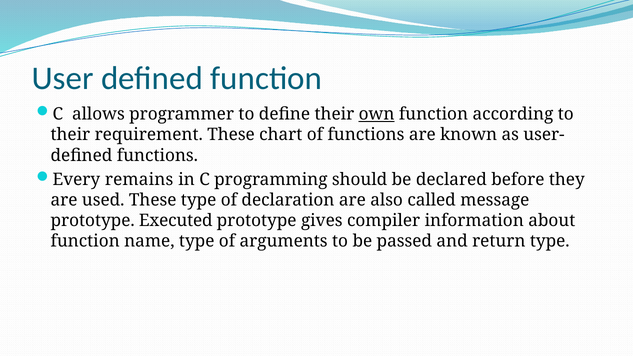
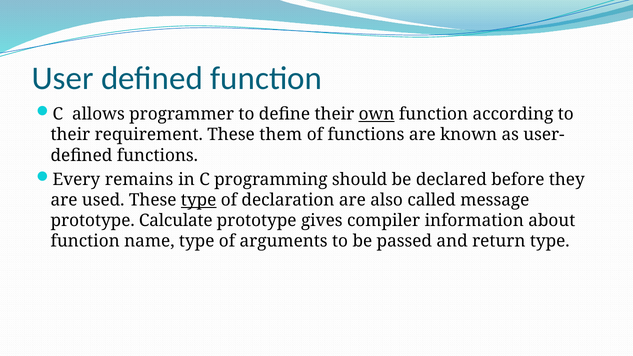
chart: chart -> them
type at (199, 200) underline: none -> present
Executed: Executed -> Calculate
